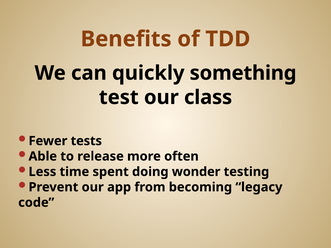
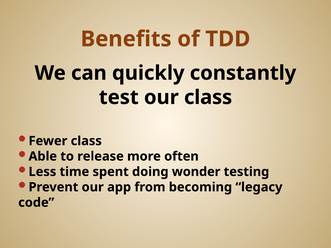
something: something -> constantly
Fewer tests: tests -> class
